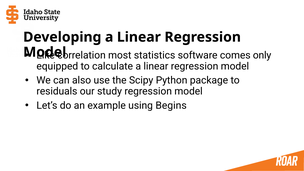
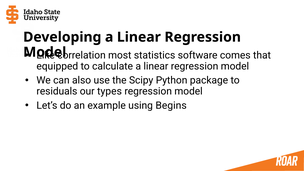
only: only -> that
study: study -> types
